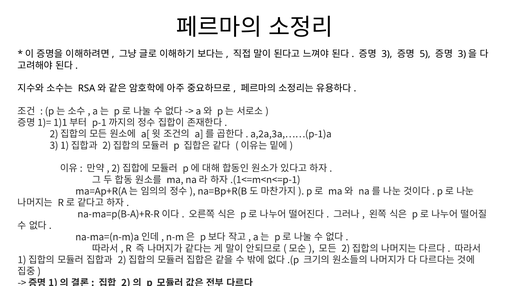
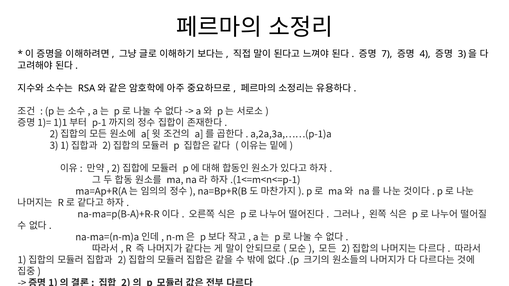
3 at (387, 54): 3 -> 7
5: 5 -> 4
